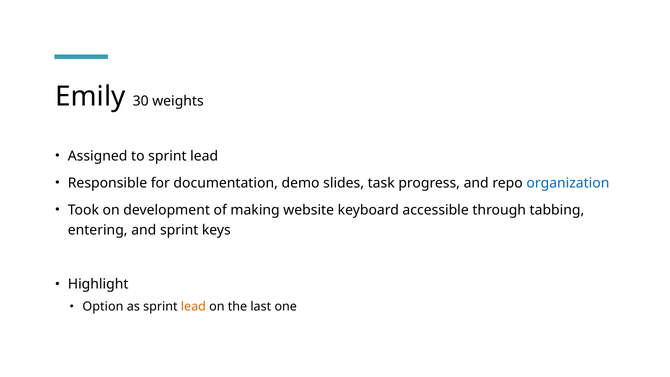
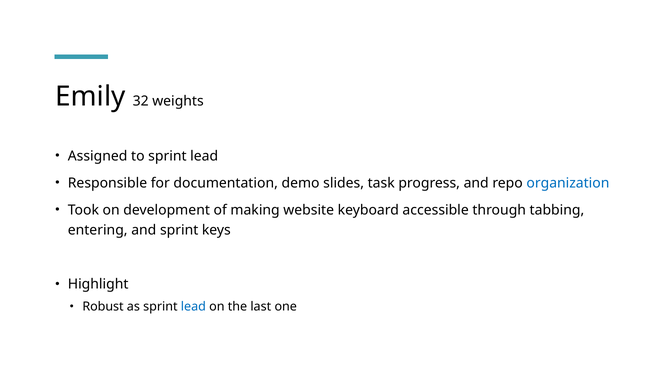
30: 30 -> 32
Option: Option -> Robust
lead at (193, 307) colour: orange -> blue
